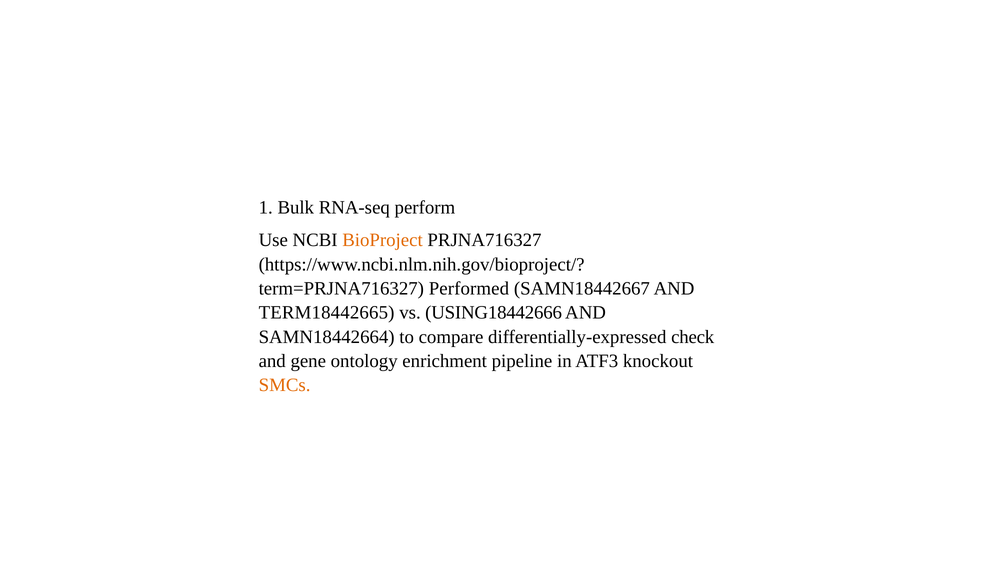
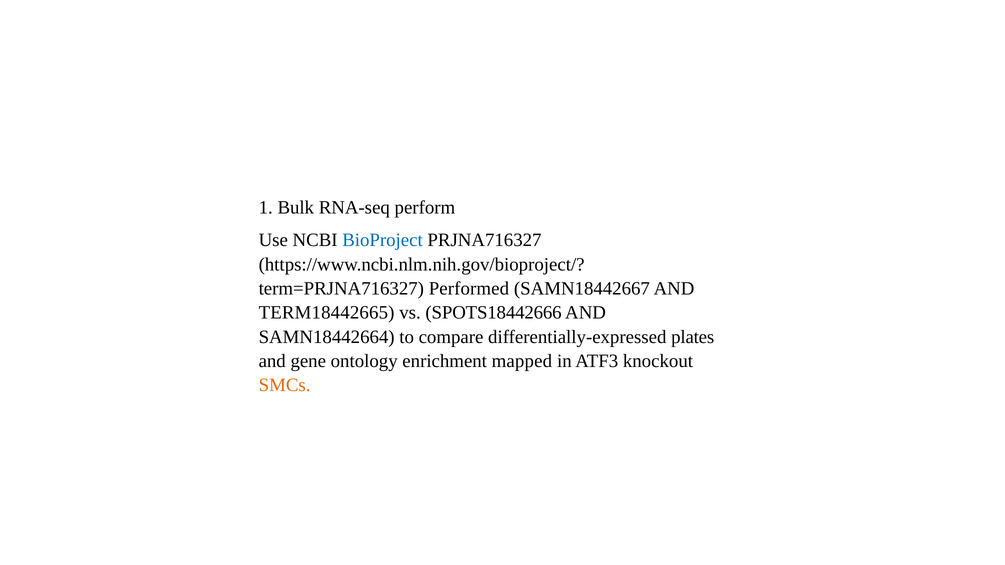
BioProject colour: orange -> blue
USING18442666: USING18442666 -> SPOTS18442666
check: check -> plates
pipeline: pipeline -> mapped
